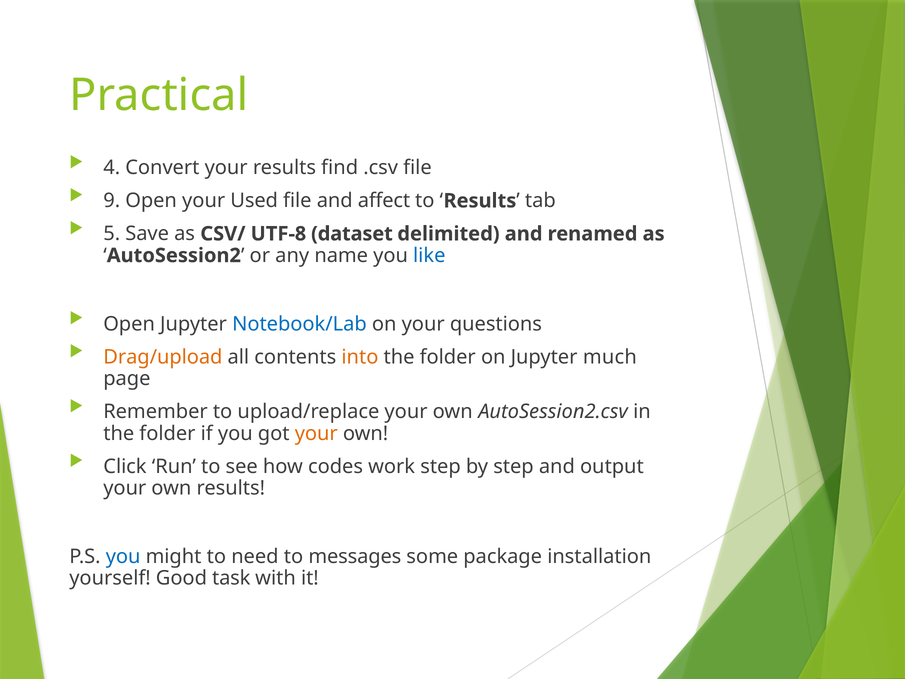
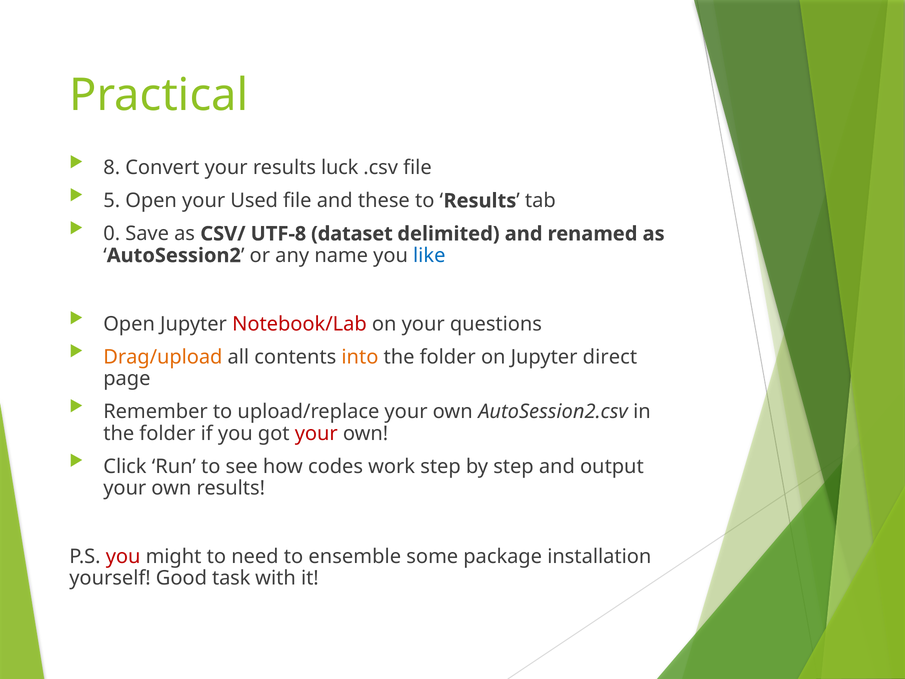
4: 4 -> 8
find: find -> luck
9: 9 -> 5
affect: affect -> these
5: 5 -> 0
Notebook/Lab colour: blue -> red
much: much -> direct
your at (316, 433) colour: orange -> red
you at (123, 556) colour: blue -> red
messages: messages -> ensemble
